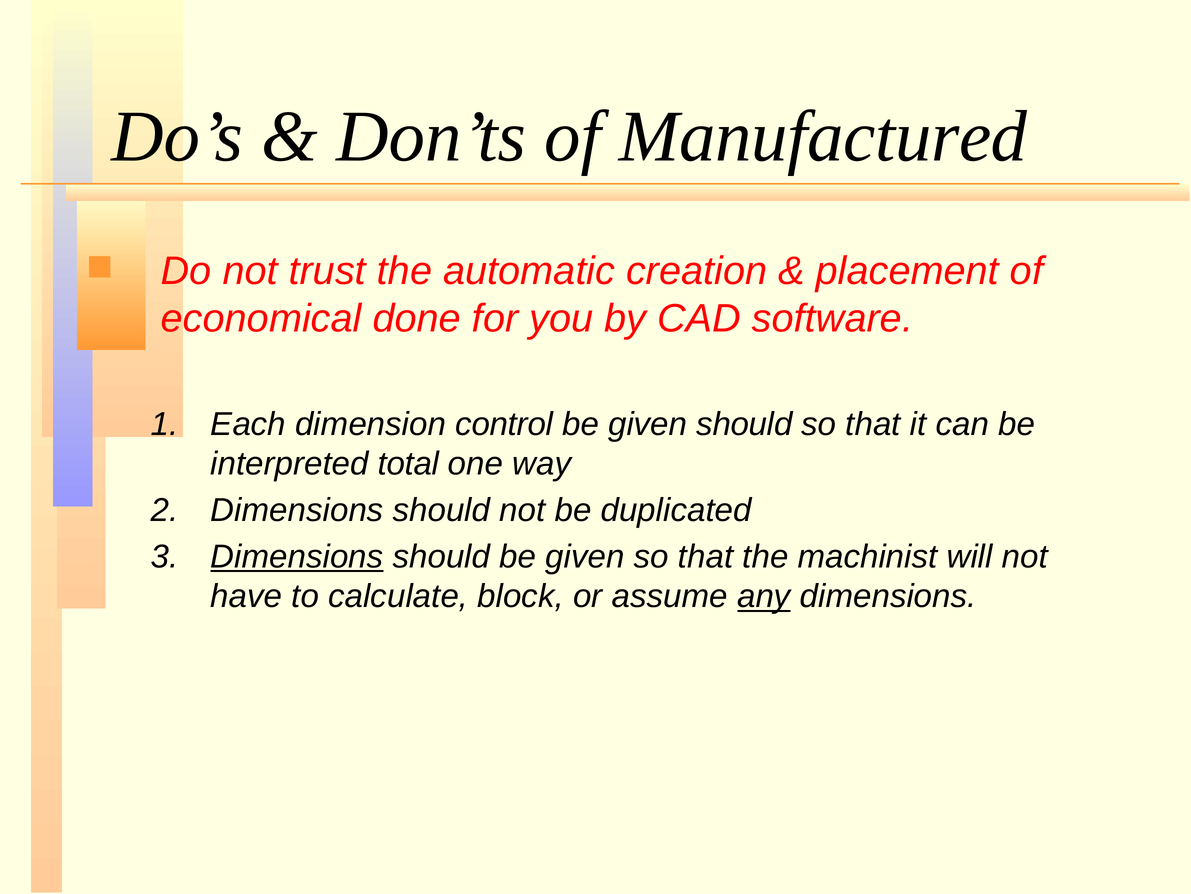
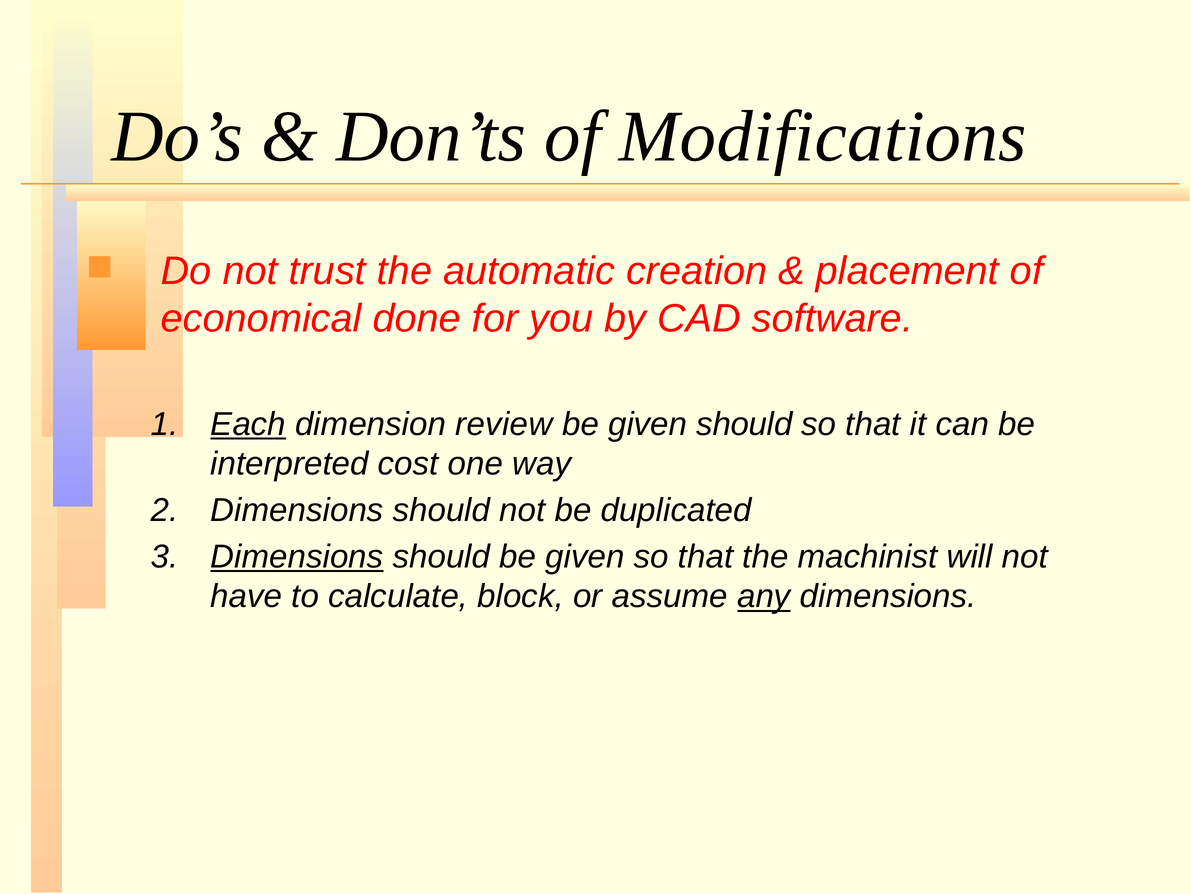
Manufactured: Manufactured -> Modifications
Each underline: none -> present
control: control -> review
total: total -> cost
